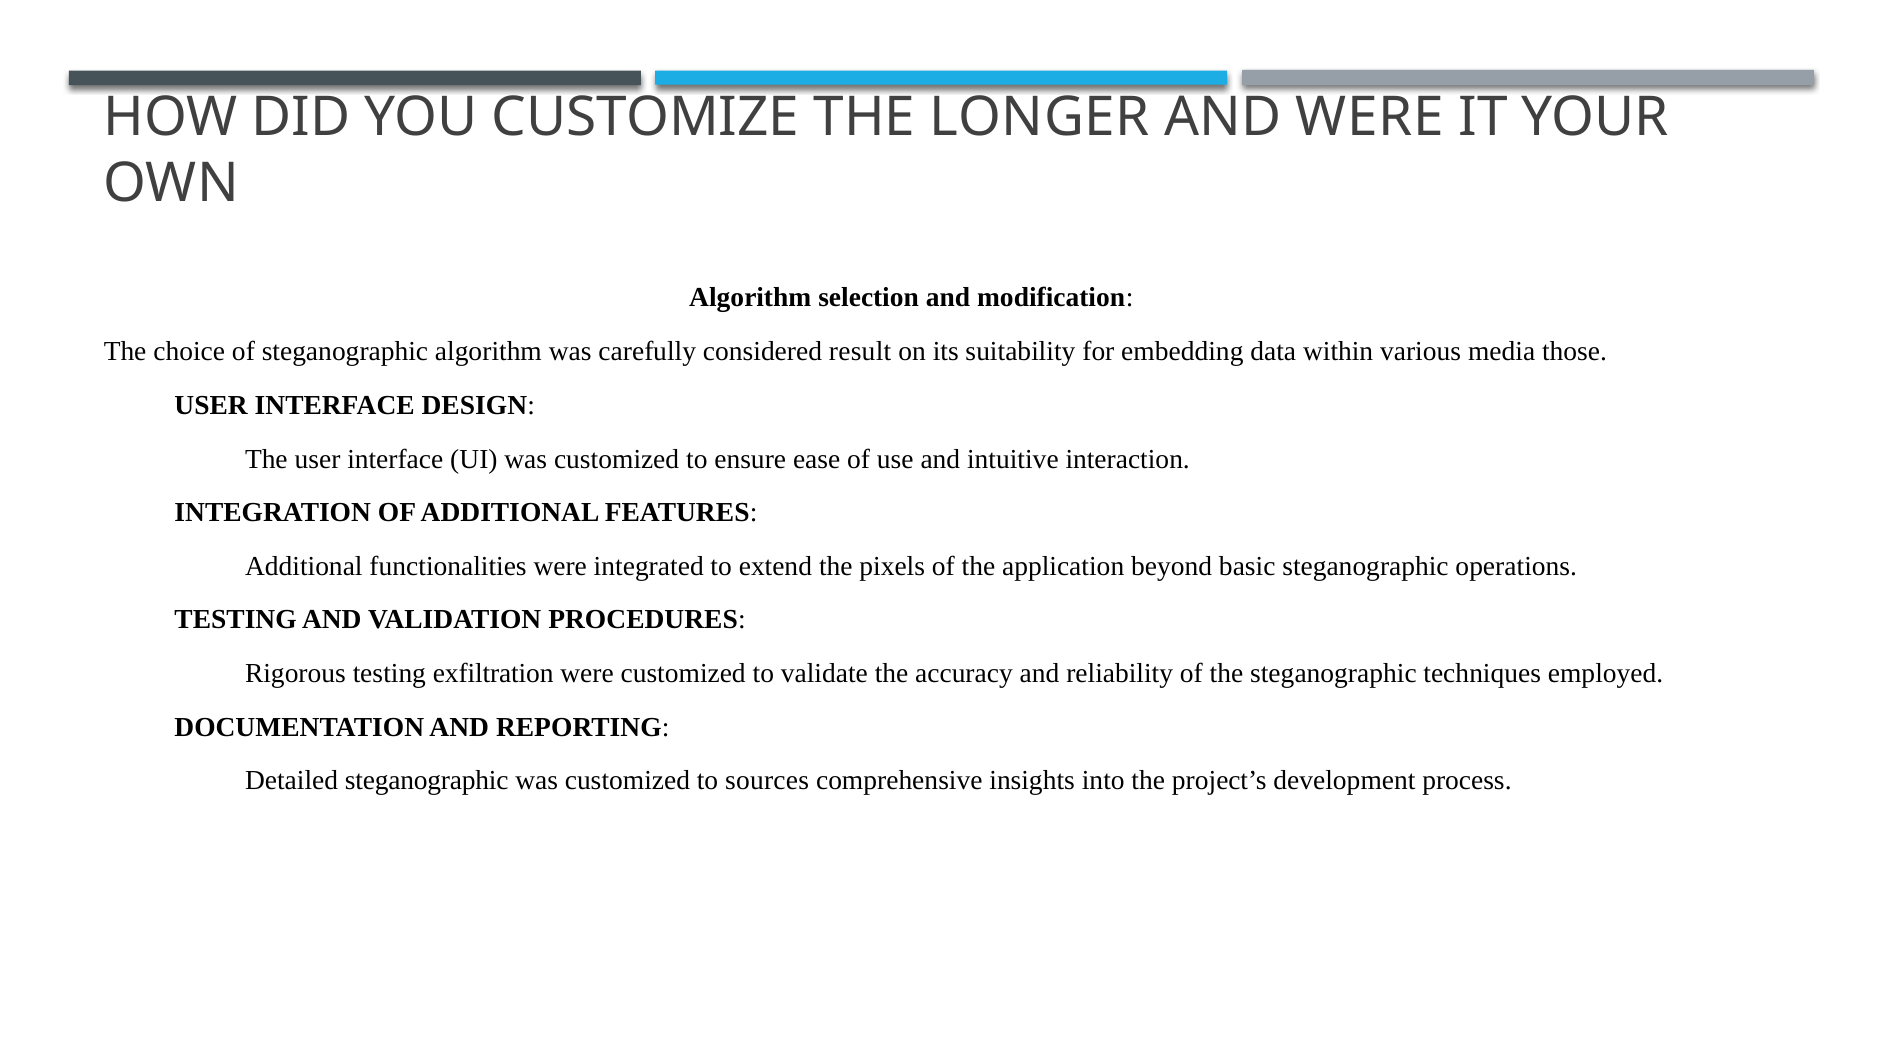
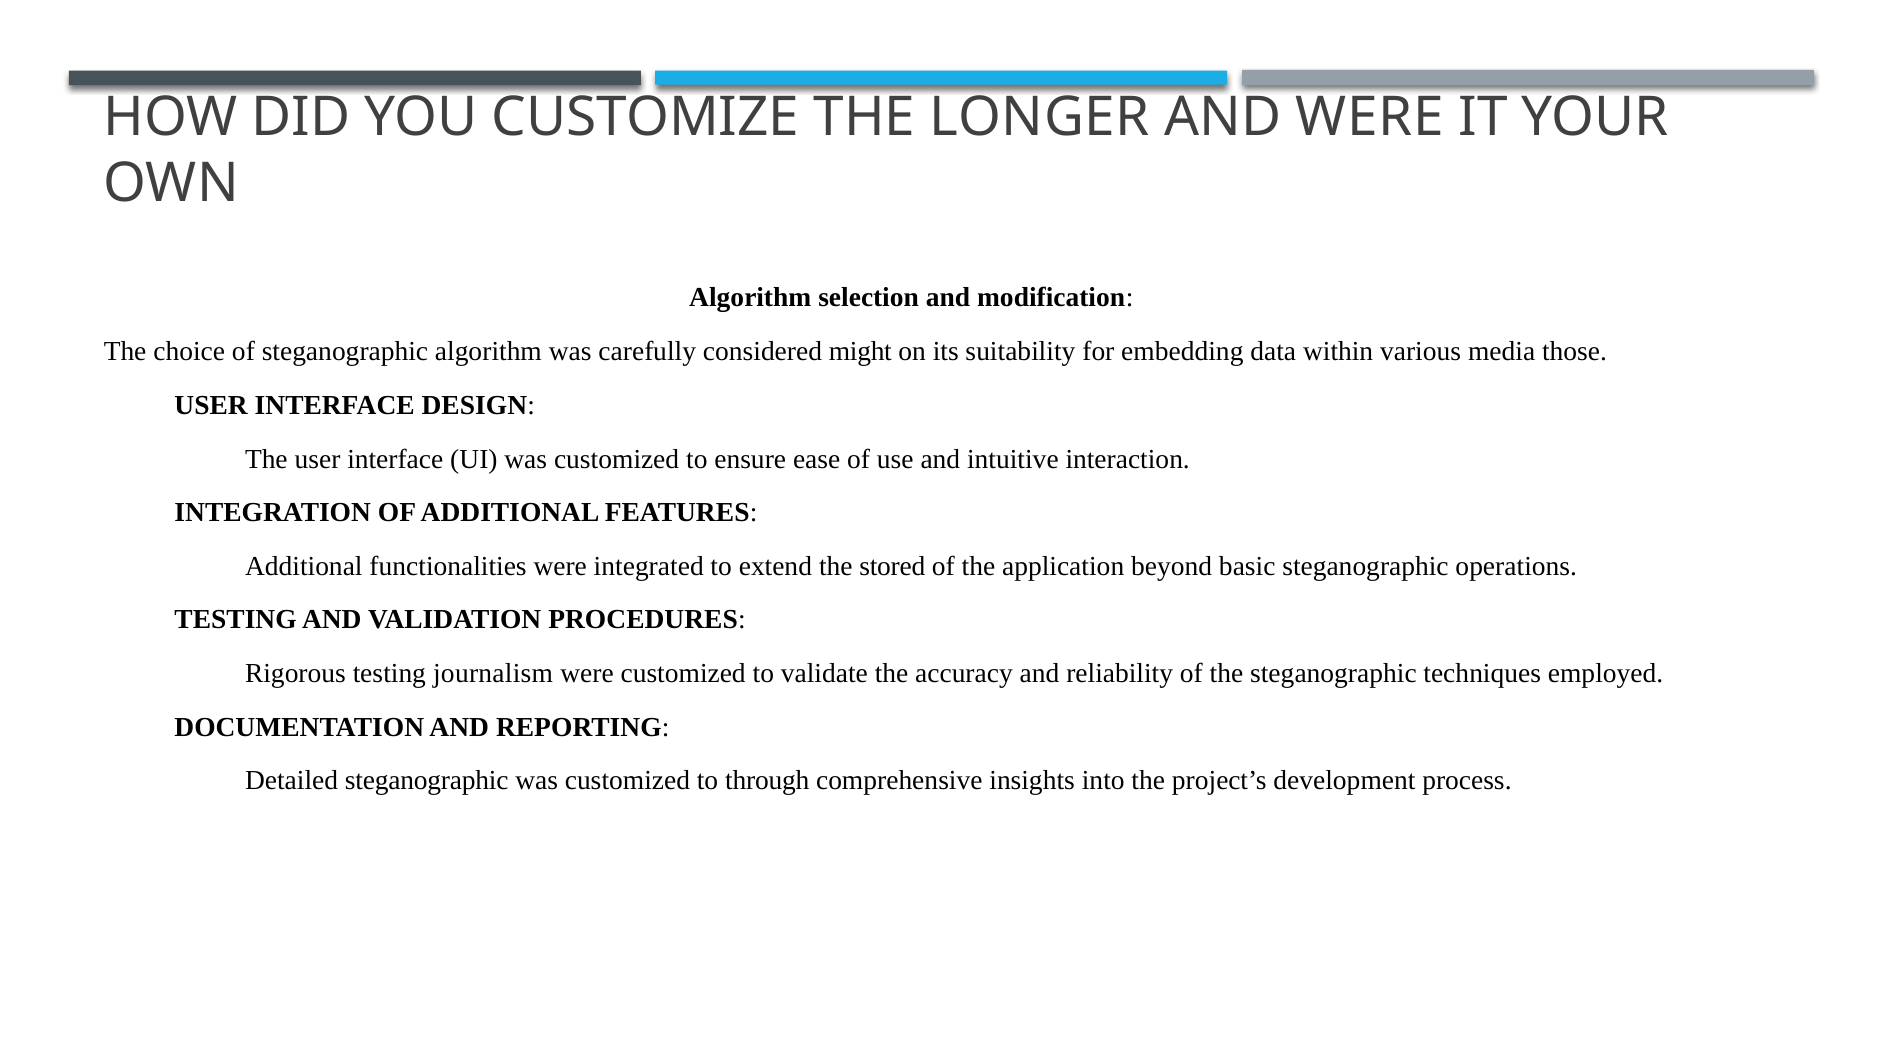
result: result -> might
pixels: pixels -> stored
exfiltration: exfiltration -> journalism
sources: sources -> through
